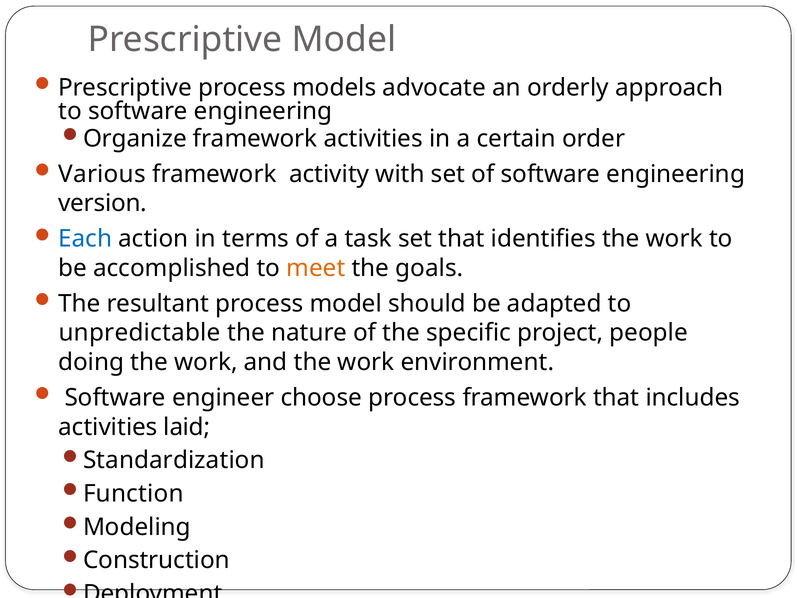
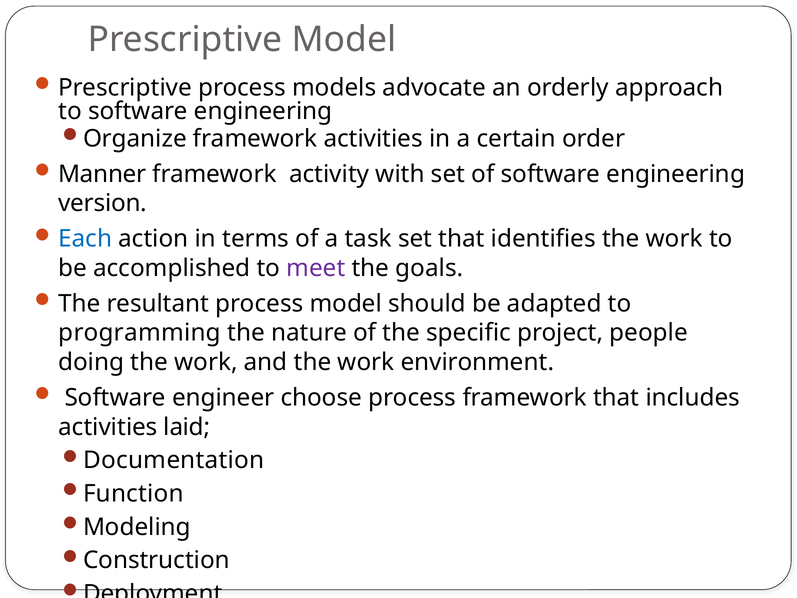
Various: Various -> Manner
meet colour: orange -> purple
unpredictable: unpredictable -> programming
Standardization: Standardization -> Documentation
